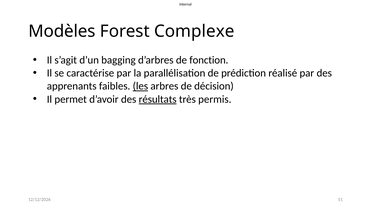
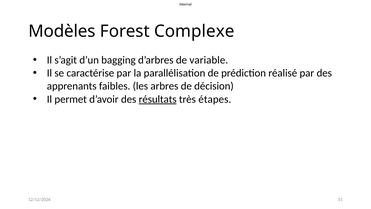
fonction: fonction -> variable
les underline: present -> none
permis: permis -> étapes
